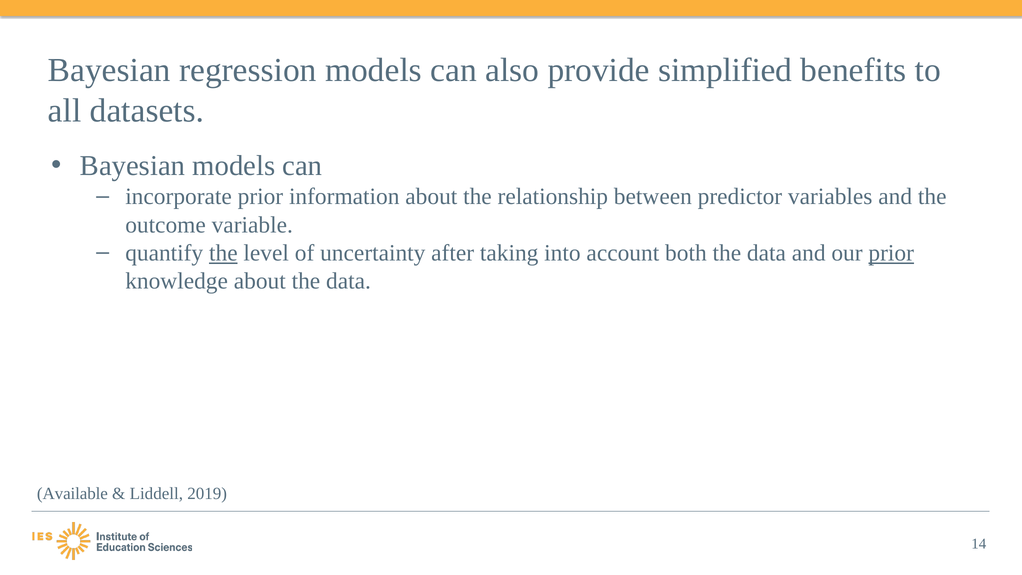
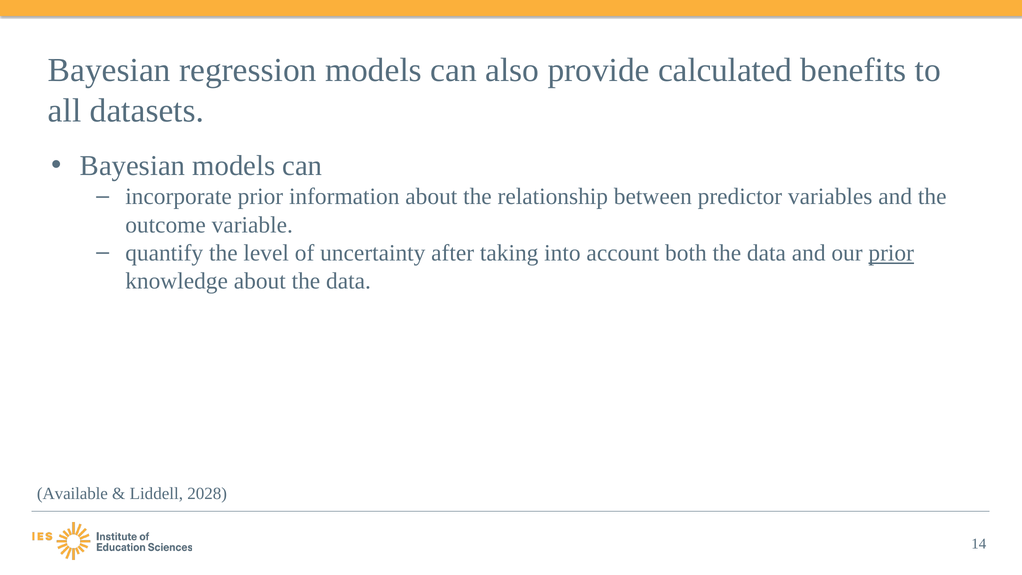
simplified: simplified -> calculated
the at (223, 253) underline: present -> none
2019: 2019 -> 2028
